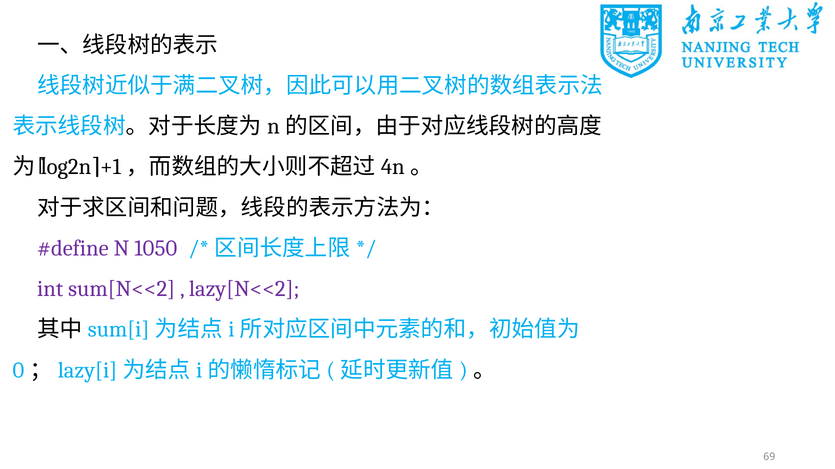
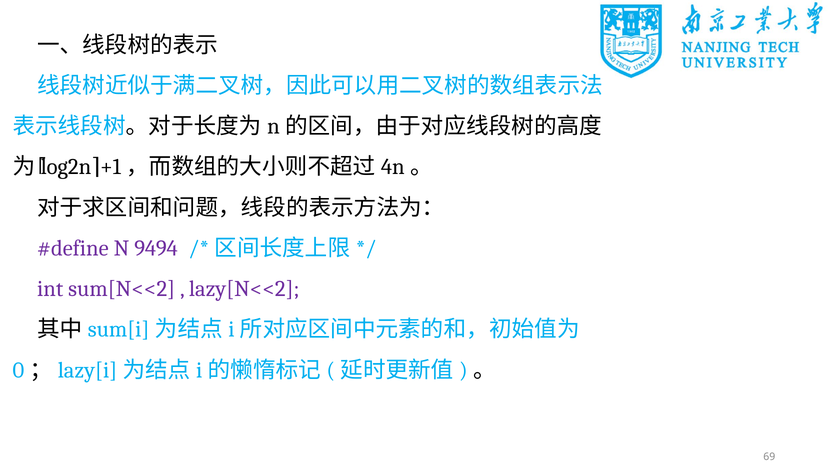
1050: 1050 -> 9494
